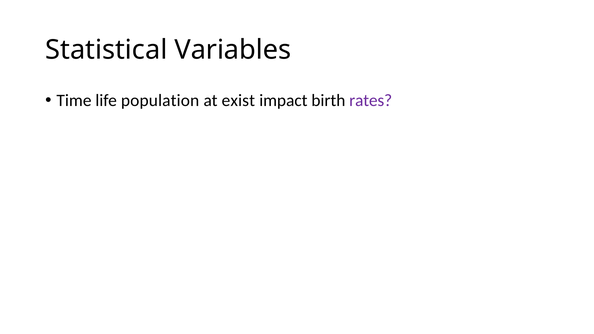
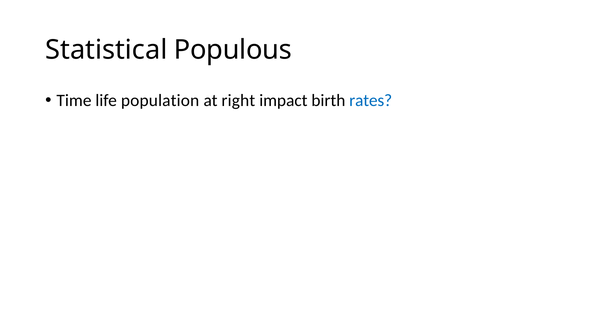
Variables: Variables -> Populous
exist: exist -> right
rates colour: purple -> blue
